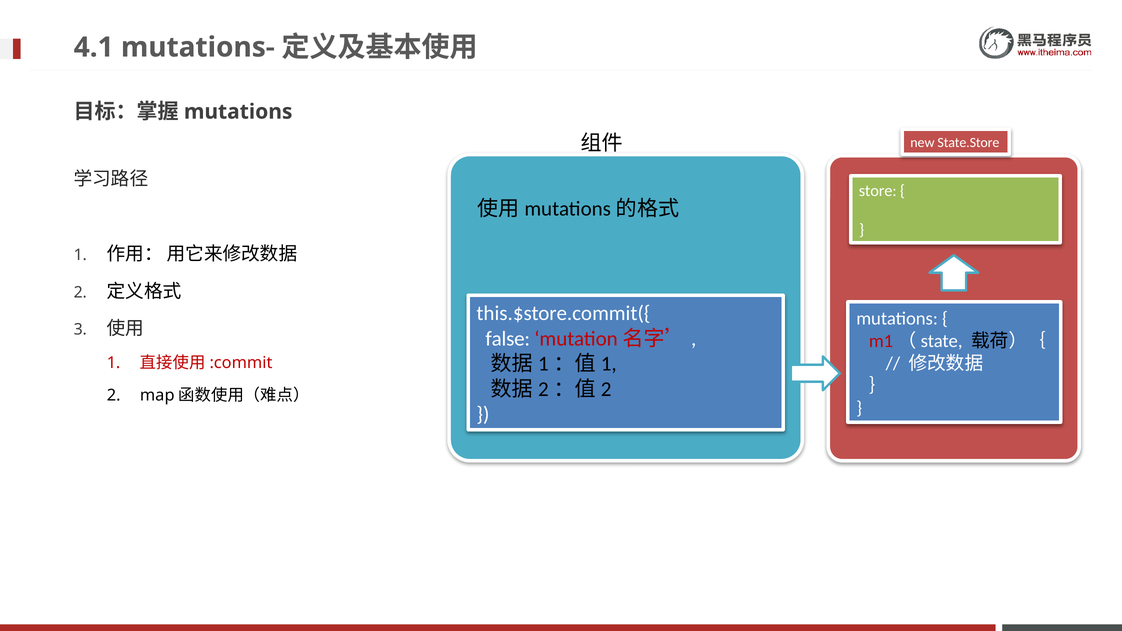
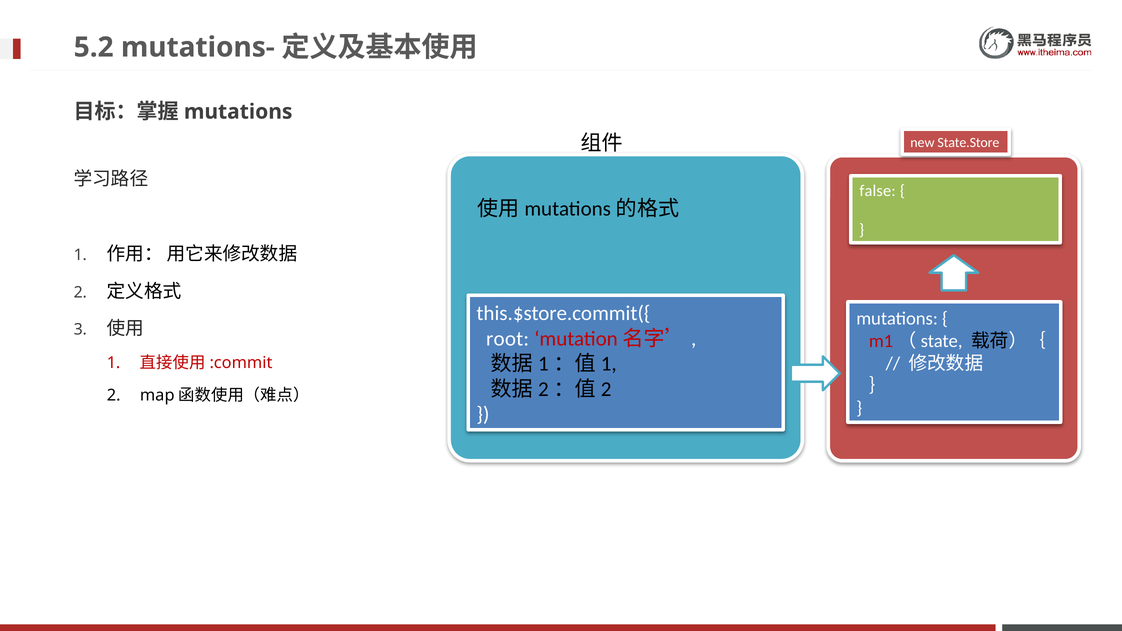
4.1: 4.1 -> 5.2
store: store -> false
false: false -> root
